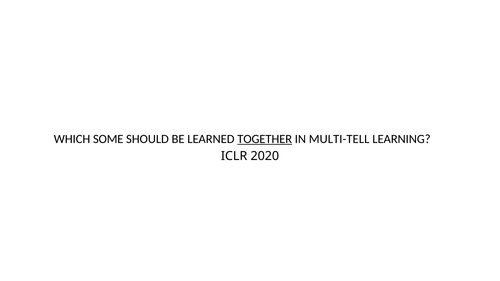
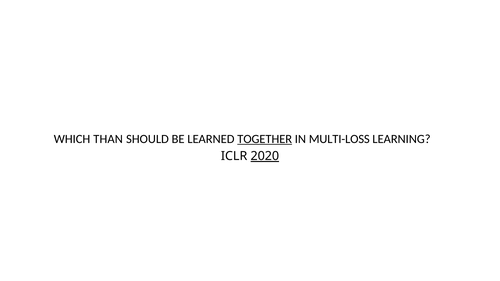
SOME: SOME -> THAN
MULTI-TELL: MULTI-TELL -> MULTI-LOSS
2020 underline: none -> present
